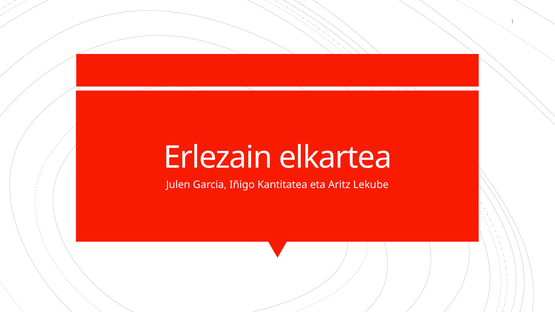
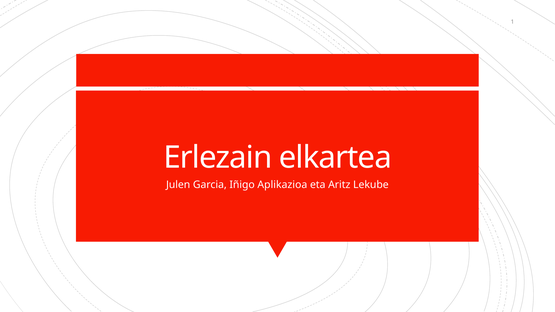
Kantitatea: Kantitatea -> Aplikazioa
